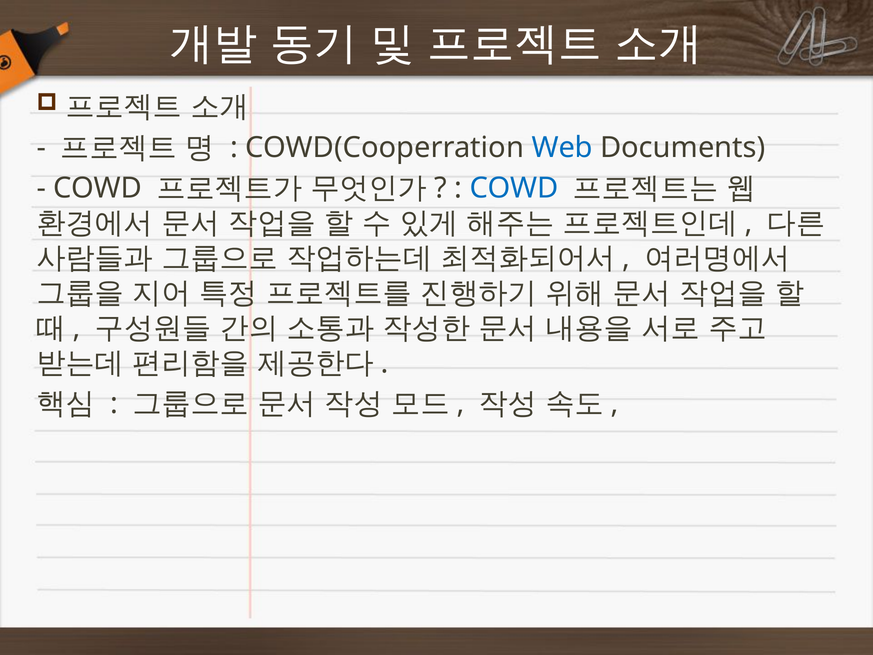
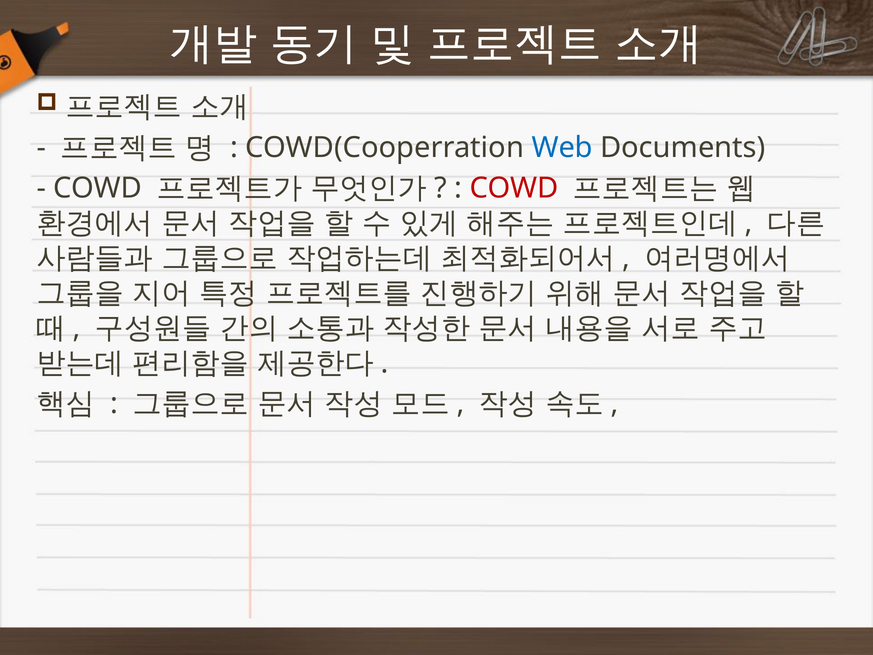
COWD at (514, 188) colour: blue -> red
